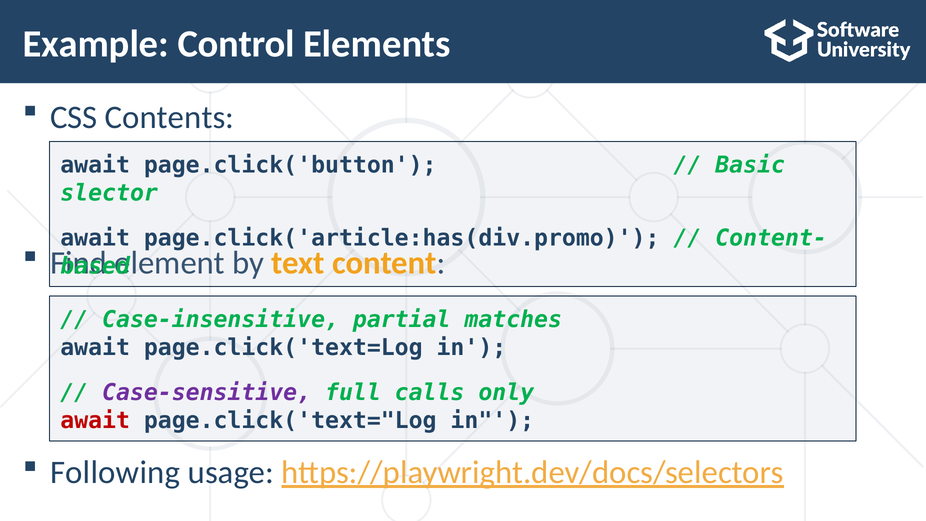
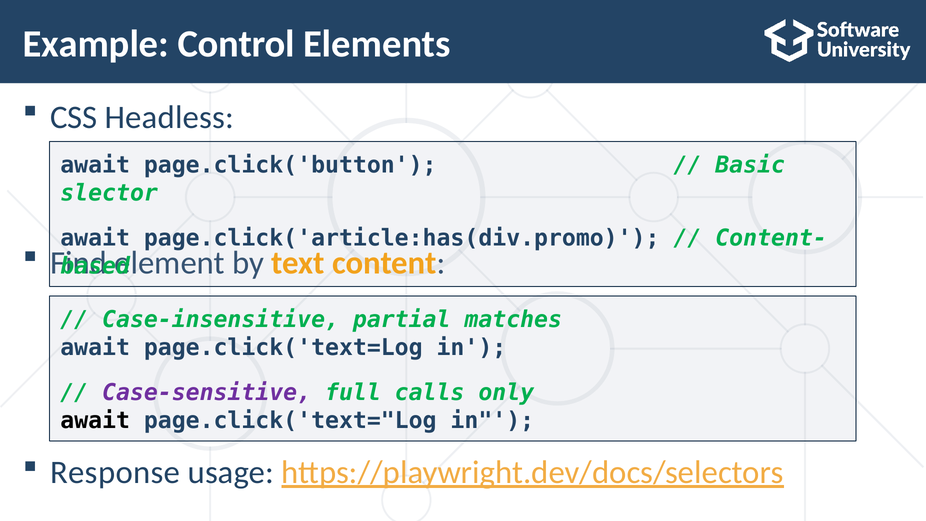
Contents: Contents -> Headless
await at (95, 420) colour: red -> black
Following: Following -> Response
